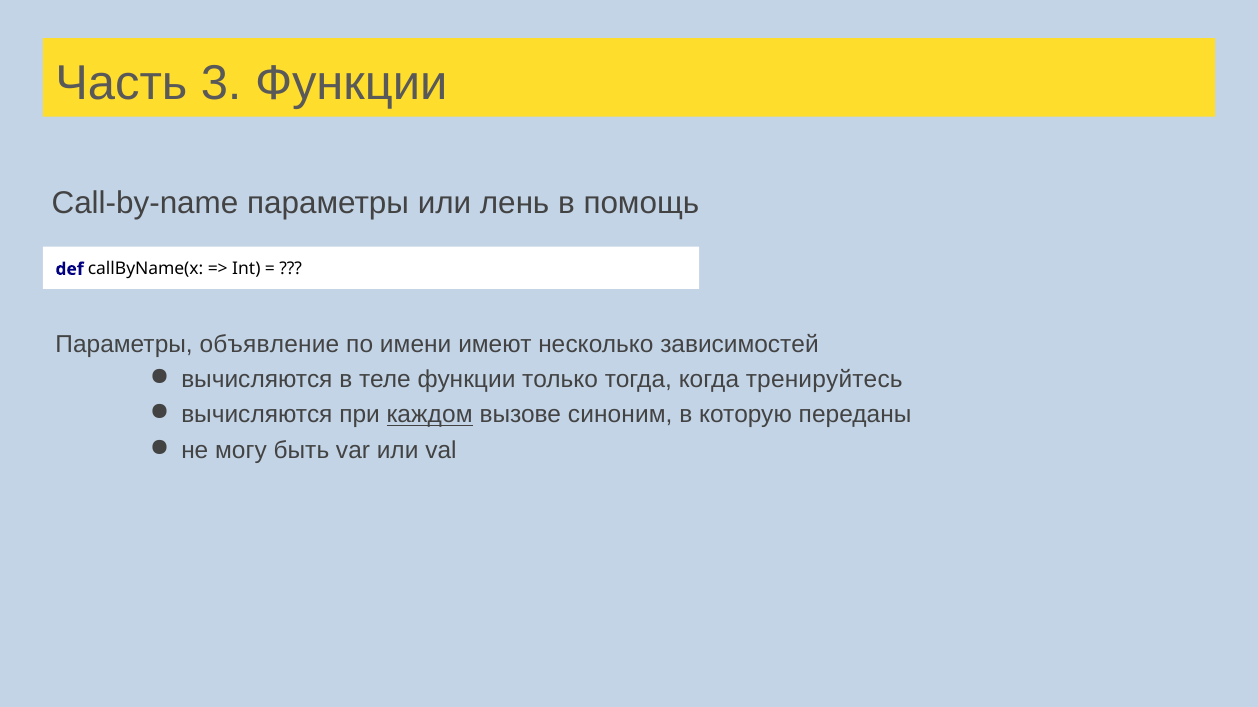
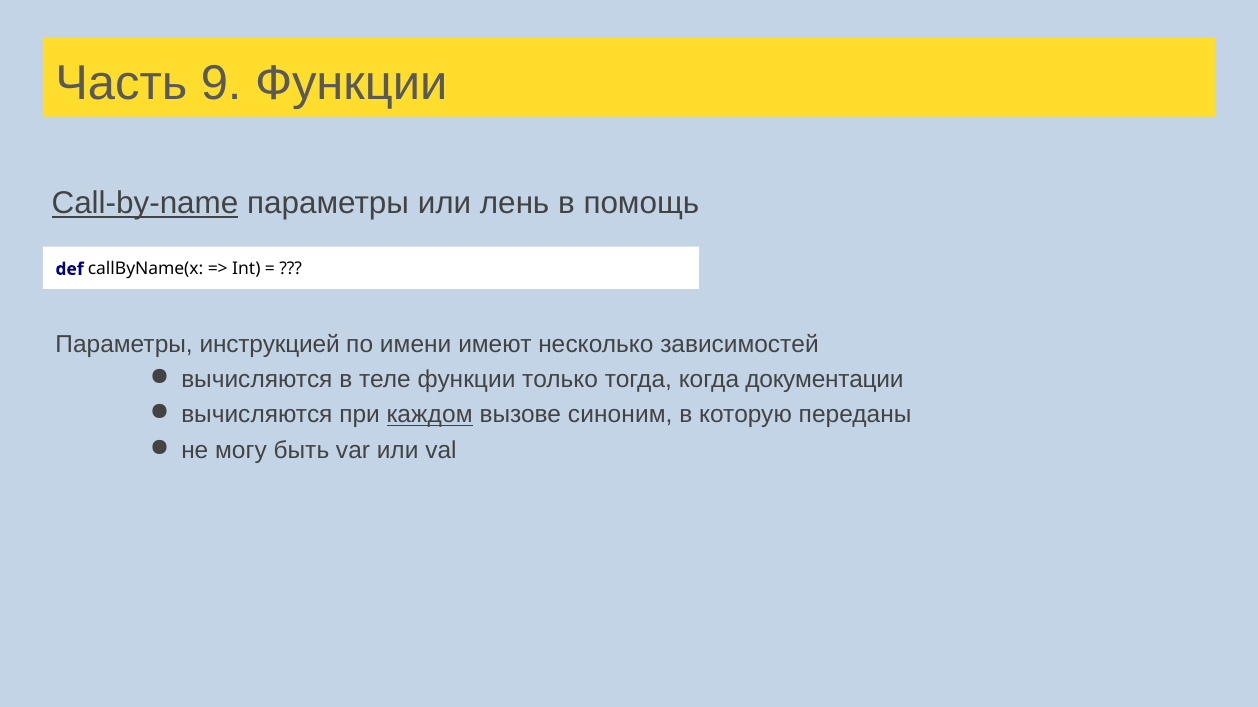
3: 3 -> 9
Call-by-name underline: none -> present
объявление: объявление -> инструкцией
тренируйтесь: тренируйтесь -> документации
